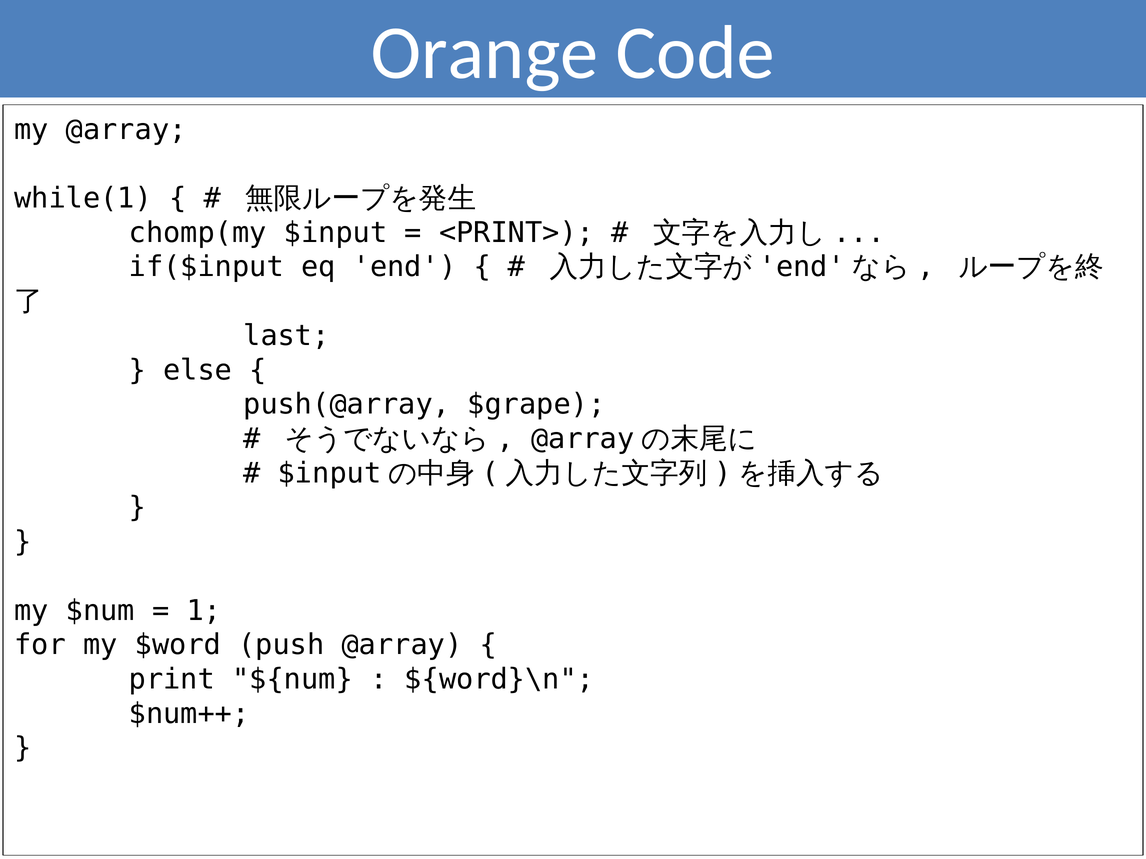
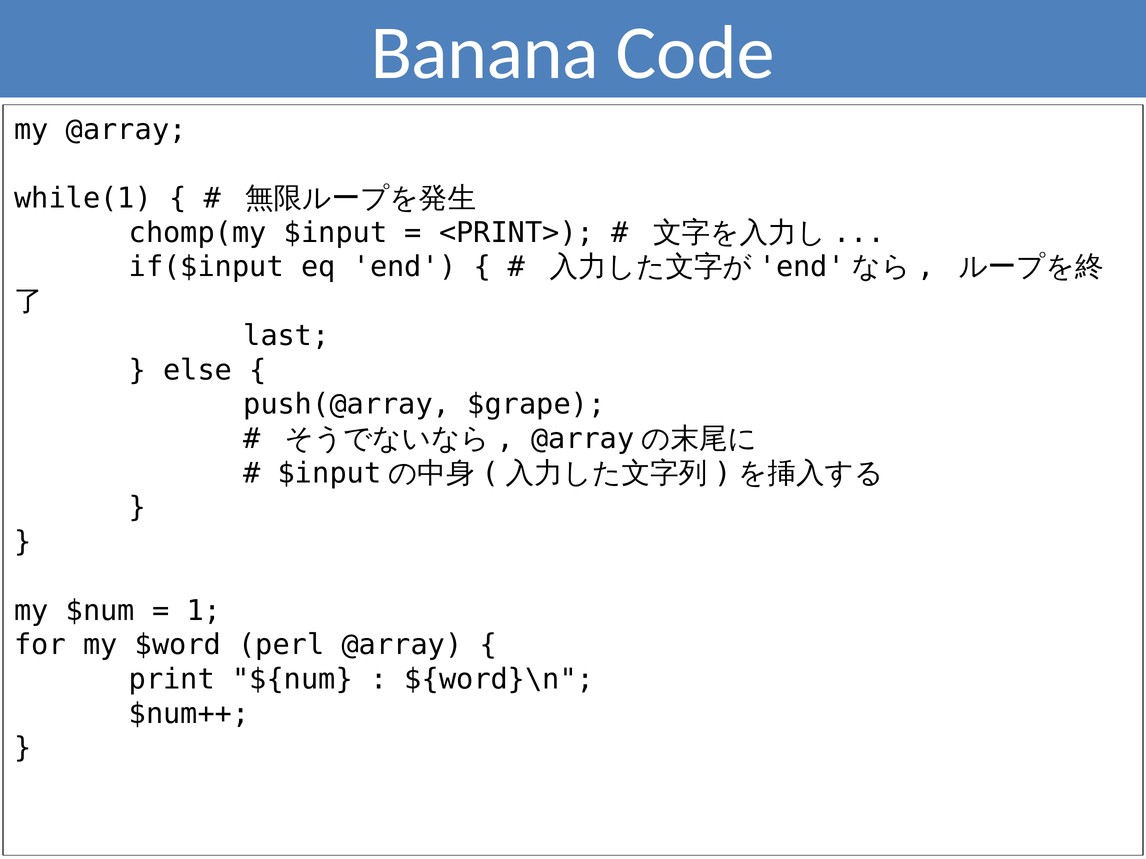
Orange: Orange -> Banana
push: push -> perl
